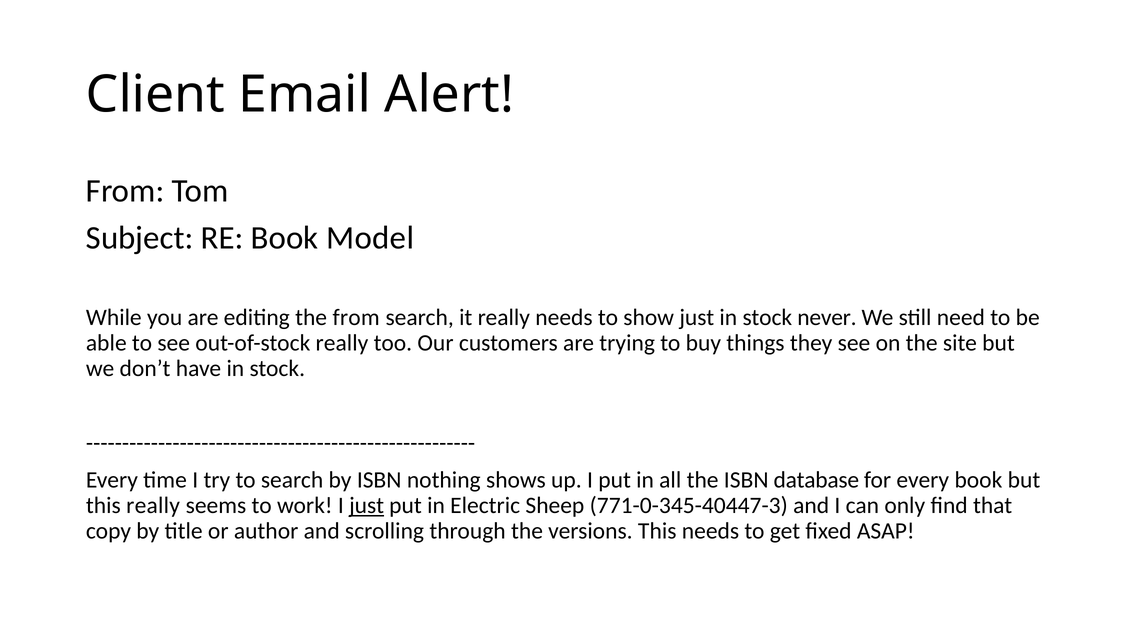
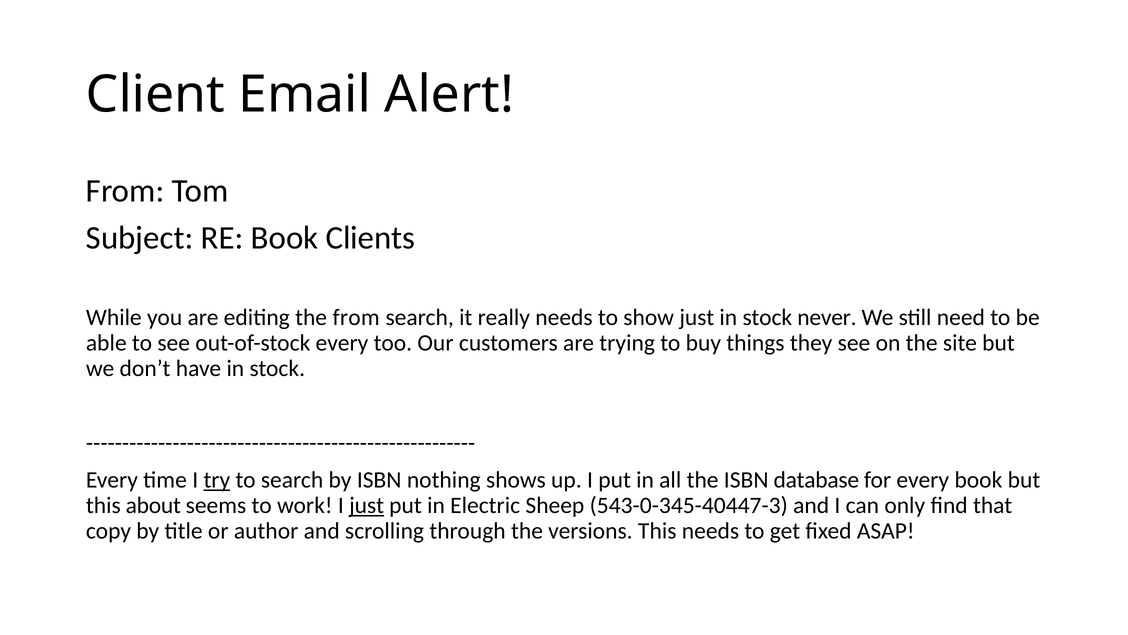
Model: Model -> Clients
out-of-stock really: really -> every
try underline: none -> present
this really: really -> about
771-0-345-40447-3: 771-0-345-40447-3 -> 543-0-345-40447-3
